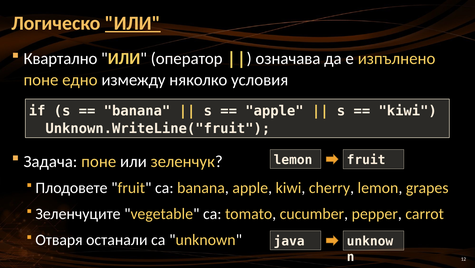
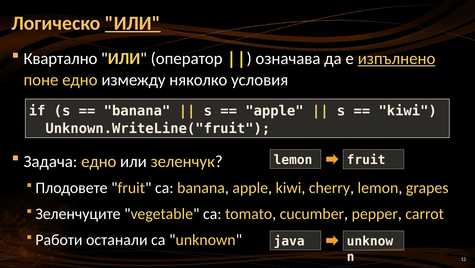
изпълнено underline: none -> present
Задача поне: поне -> едно
Отваря: Отваря -> Работи
